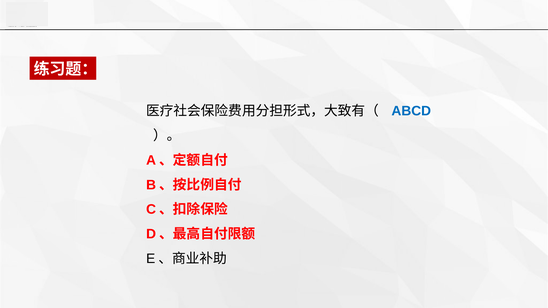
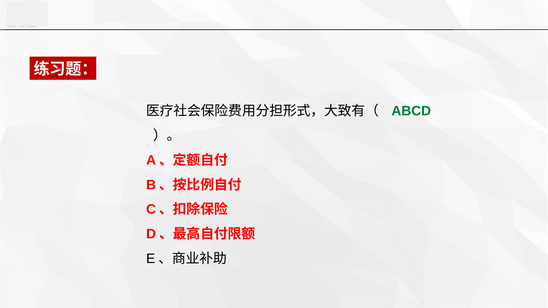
ABCD colour: blue -> green
